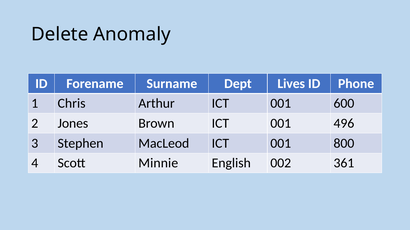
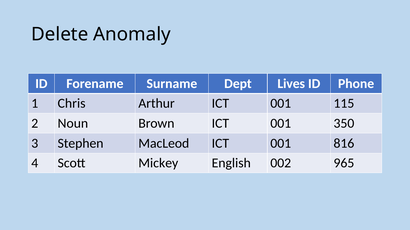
600: 600 -> 115
Jones: Jones -> Noun
496: 496 -> 350
800: 800 -> 816
Minnie: Minnie -> Mickey
361: 361 -> 965
